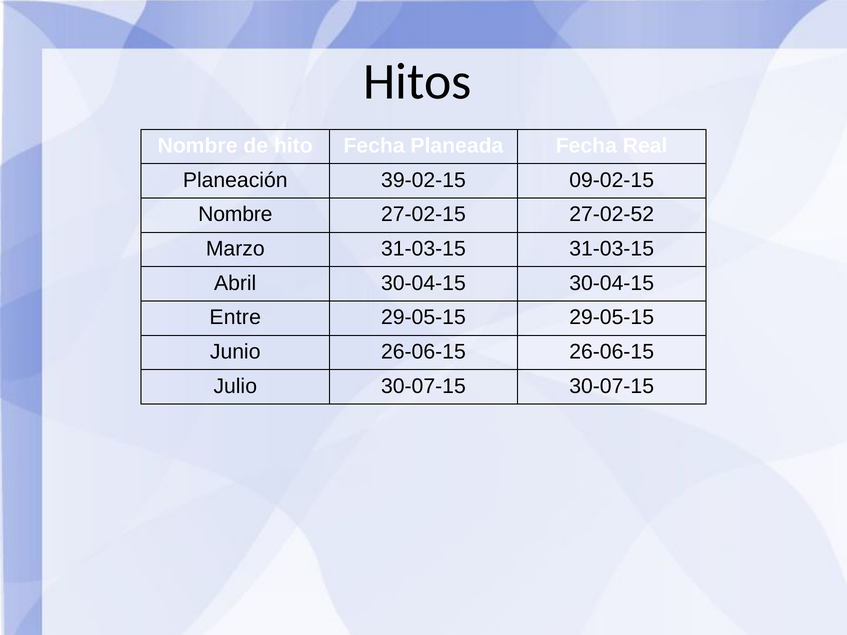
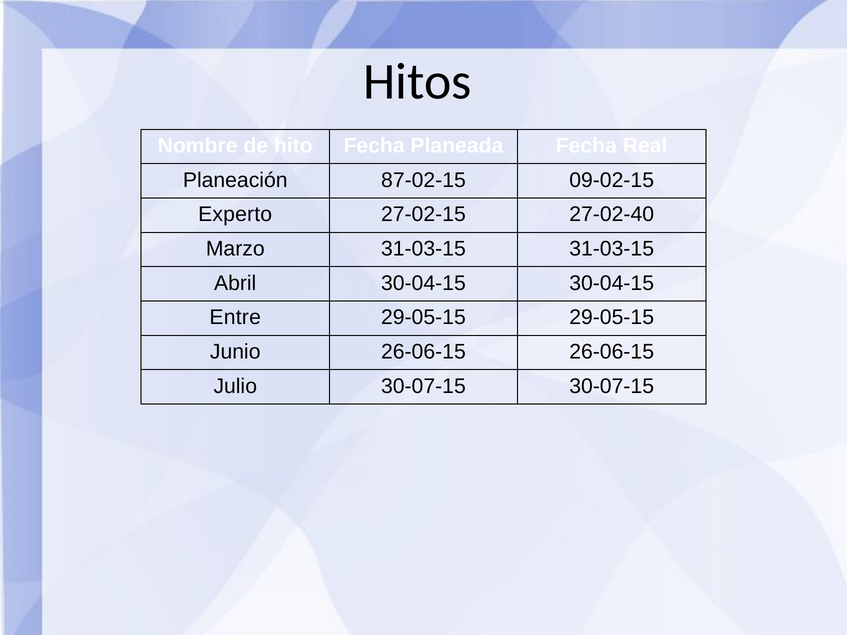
39-02-15: 39-02-15 -> 87-02-15
Nombre at (235, 215): Nombre -> Experto
27-02-52: 27-02-52 -> 27-02-40
